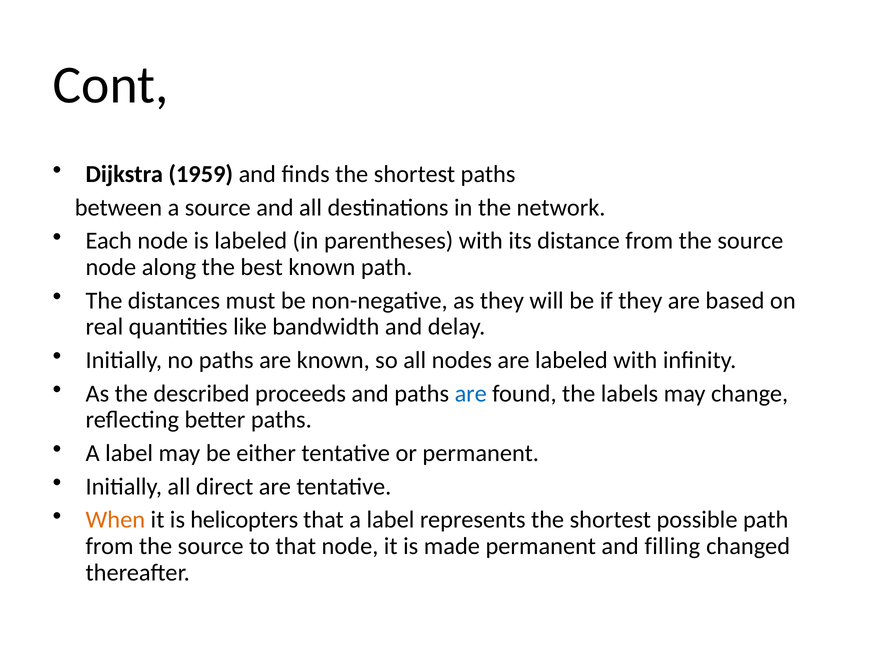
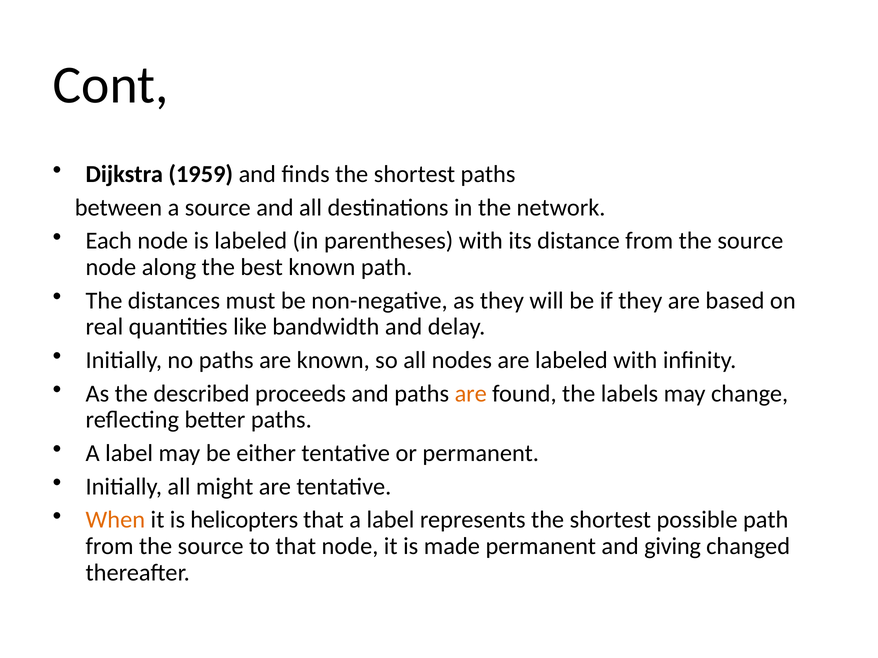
are at (471, 394) colour: blue -> orange
direct: direct -> might
filling: filling -> giving
